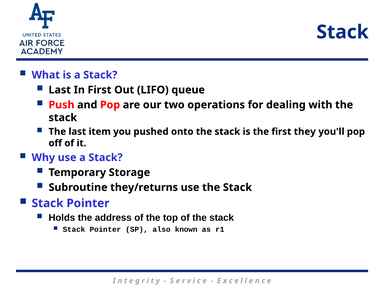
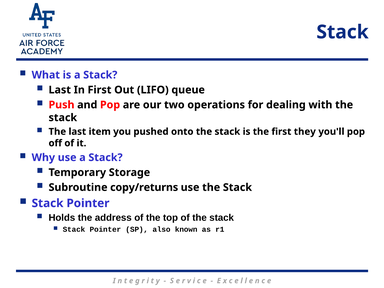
they/returns: they/returns -> copy/returns
